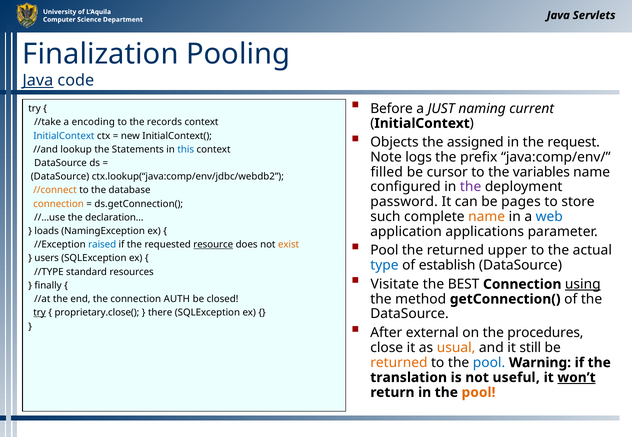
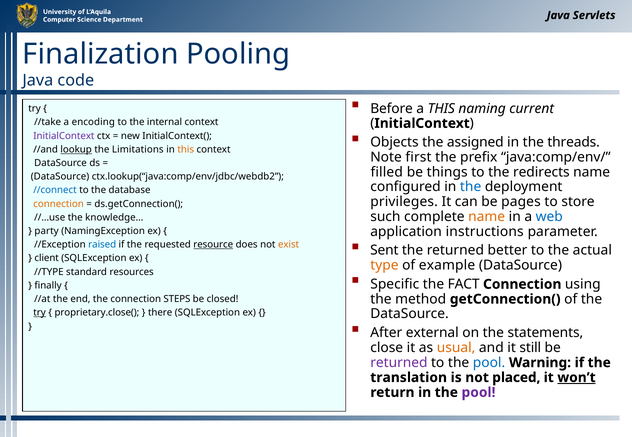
Java at (38, 81) underline: present -> none
a JUST: JUST -> THIS
records: records -> internal
InitialContext at (64, 136) colour: blue -> purple
request: request -> threads
lookup underline: none -> present
Statements: Statements -> Limitations
this at (186, 150) colour: blue -> orange
logs: logs -> first
cursor: cursor -> things
variables: variables -> redirects
the at (471, 187) colour: purple -> blue
//connect colour: orange -> blue
password: password -> privileges
declaration…: declaration… -> knowledge…
applications: applications -> instructions
loads: loads -> party
Pool at (384, 251): Pool -> Sent
upper: upper -> better
users: users -> client
type colour: blue -> orange
establish: establish -> example
Visitate: Visitate -> Specific
BEST: BEST -> FACT
using underline: present -> none
AUTH: AUTH -> STEPS
procedures: procedures -> statements
returned at (399, 363) colour: orange -> purple
useful: useful -> placed
pool at (479, 393) colour: orange -> purple
